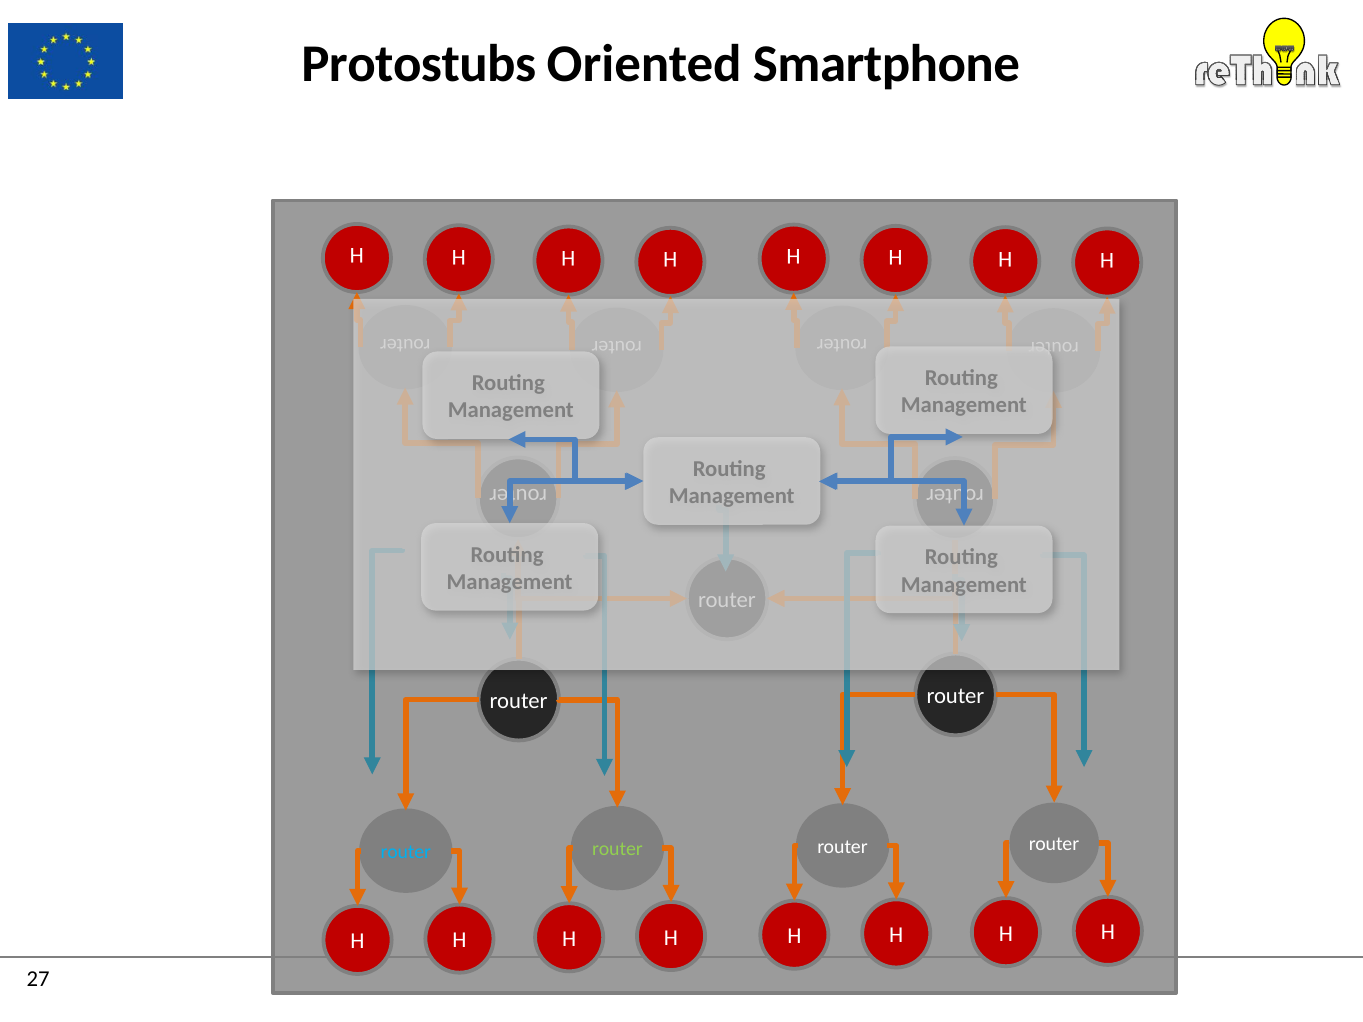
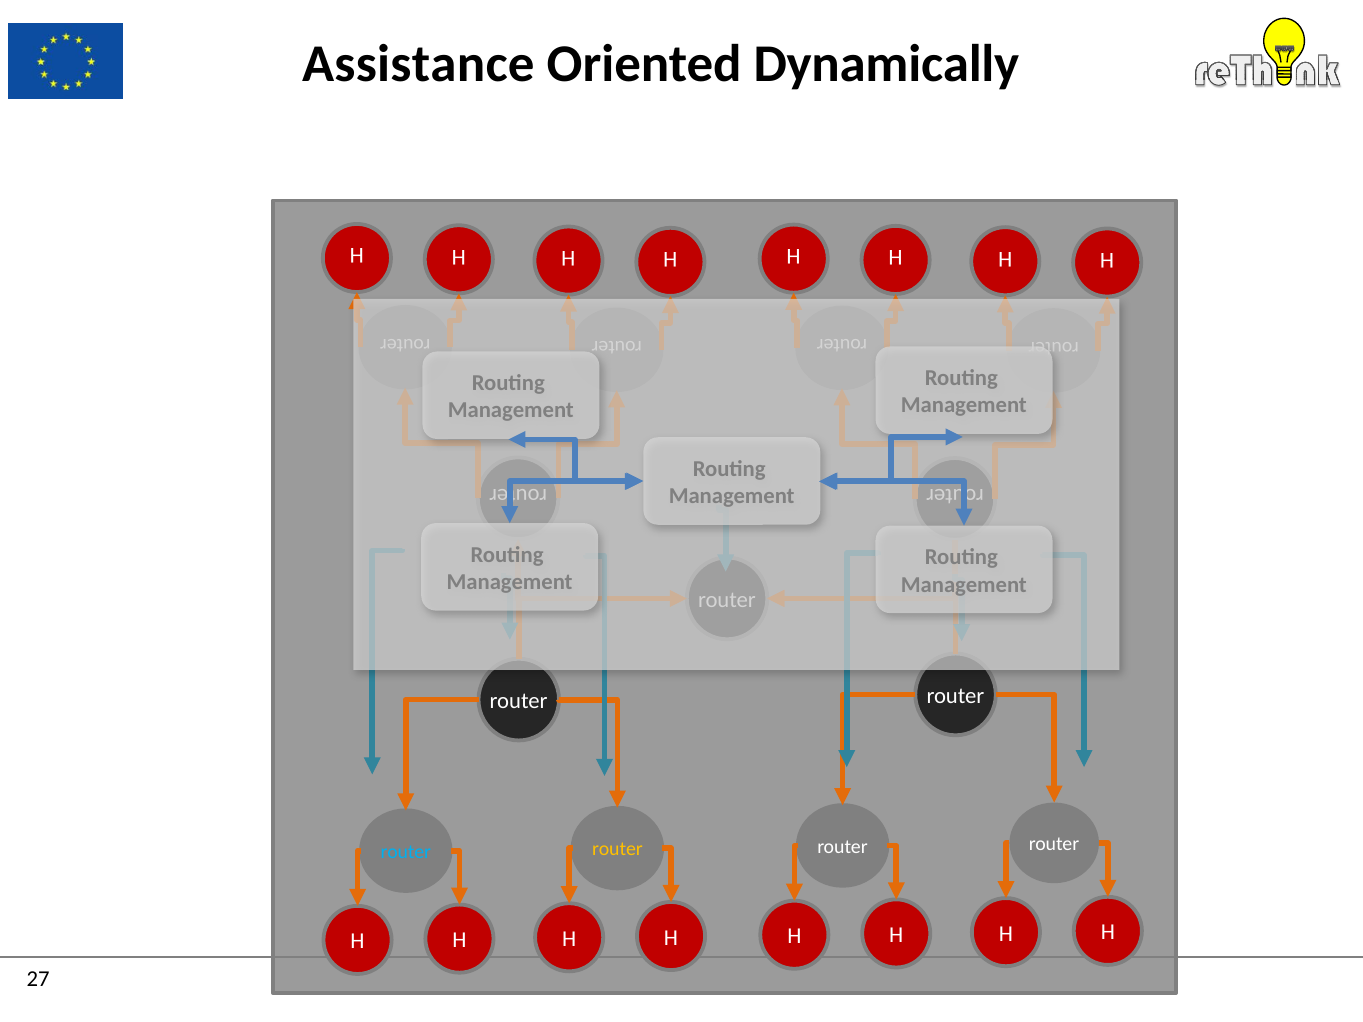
Protostubs: Protostubs -> Assistance
Smartphone: Smartphone -> Dynamically
router at (617, 850) colour: light green -> yellow
